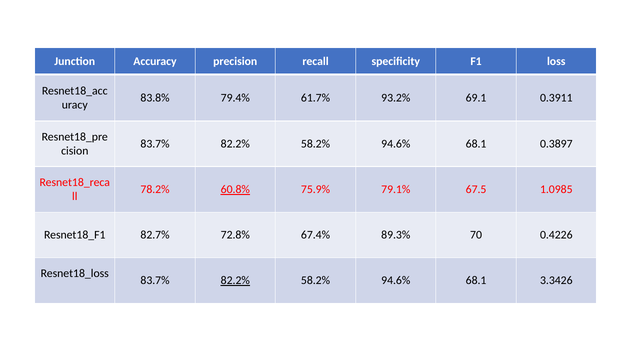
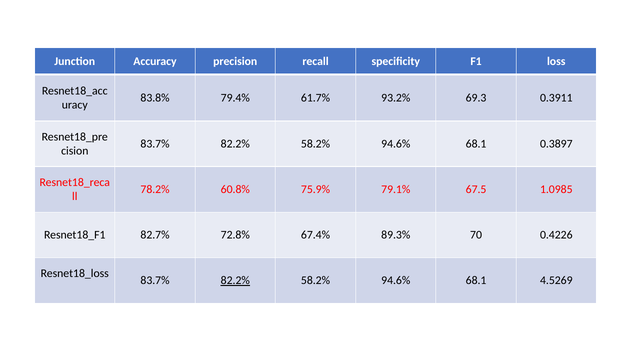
69.1: 69.1 -> 69.3
60.8% underline: present -> none
3.3426: 3.3426 -> 4.5269
